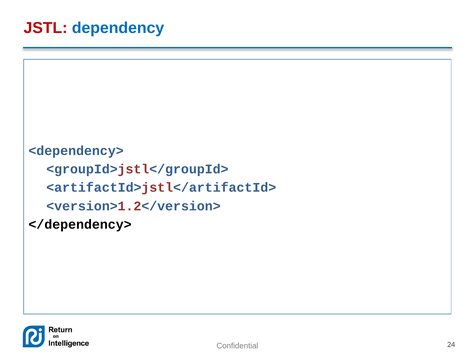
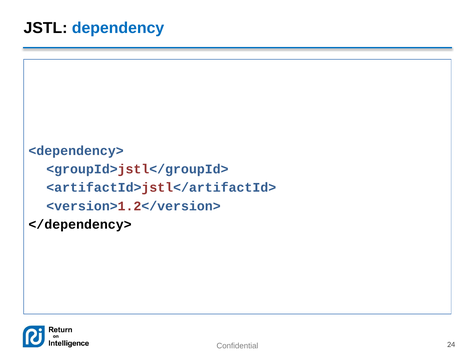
JSTL colour: red -> black
